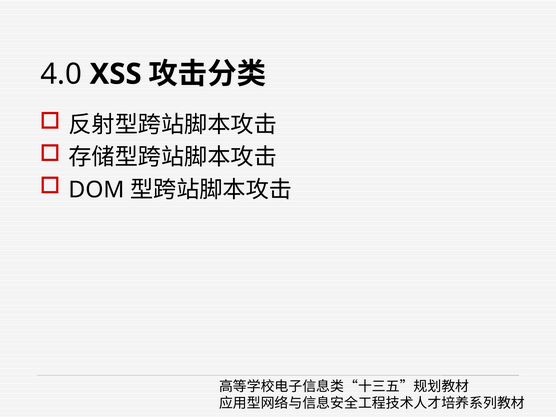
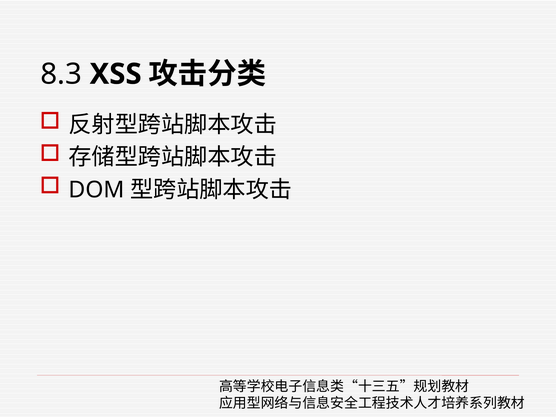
4.0: 4.0 -> 8.3
